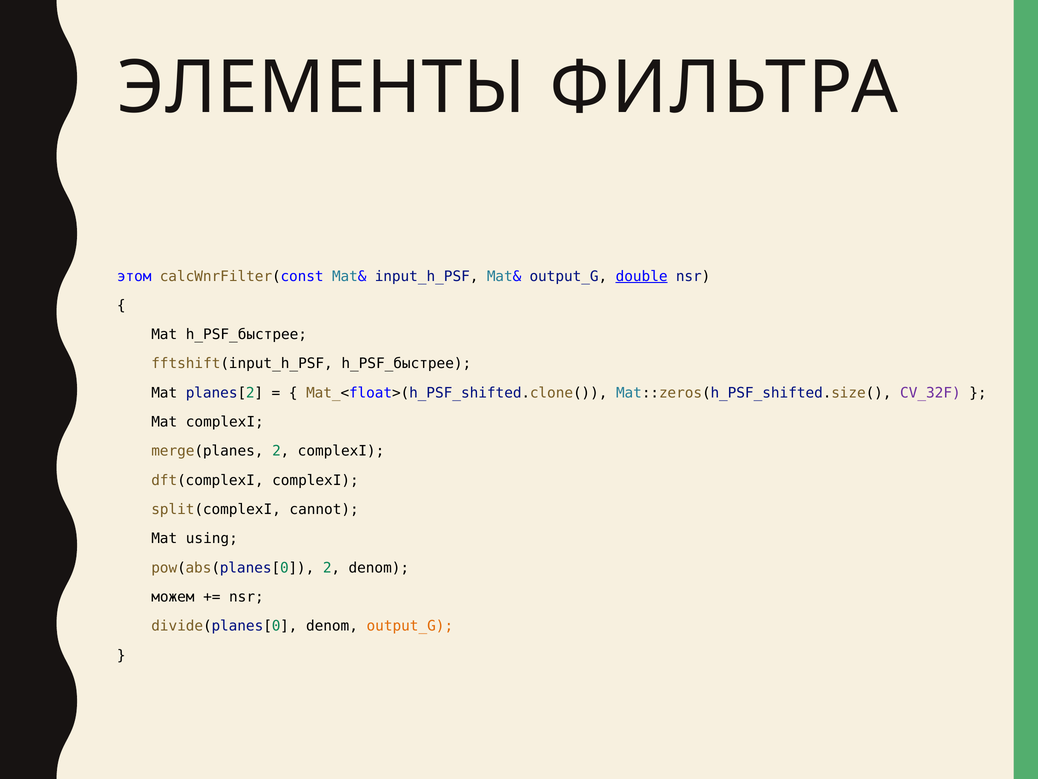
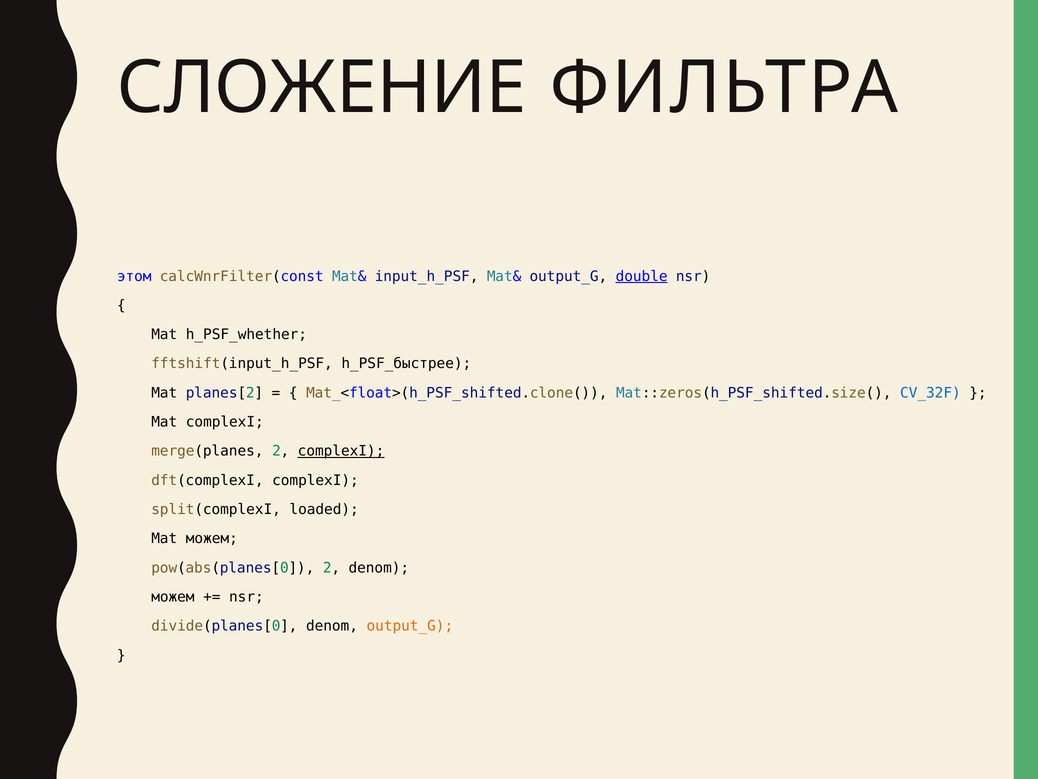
ЭЛЕМЕНТЫ: ЭЛЕМЕНТЫ -> СЛОЖЕНИЕ
Mat h_PSF_быстрее: h_PSF_быстрее -> h_PSF_whether
CV_32F colour: purple -> blue
complexI at (341, 451) underline: none -> present
cannot: cannot -> loaded
Mat using: using -> можем
